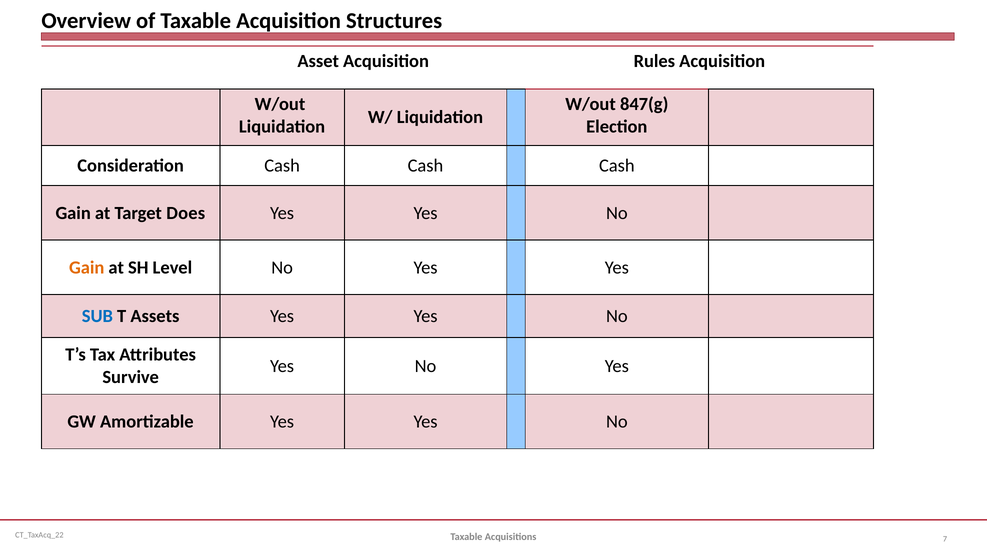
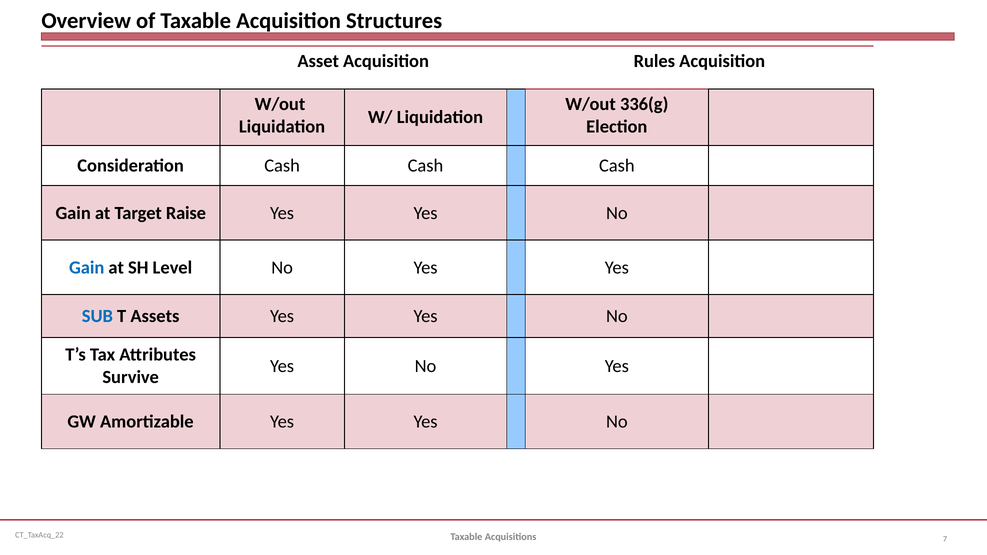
847(g: 847(g -> 336(g
Does: Does -> Raise
Gain at (87, 268) colour: orange -> blue
